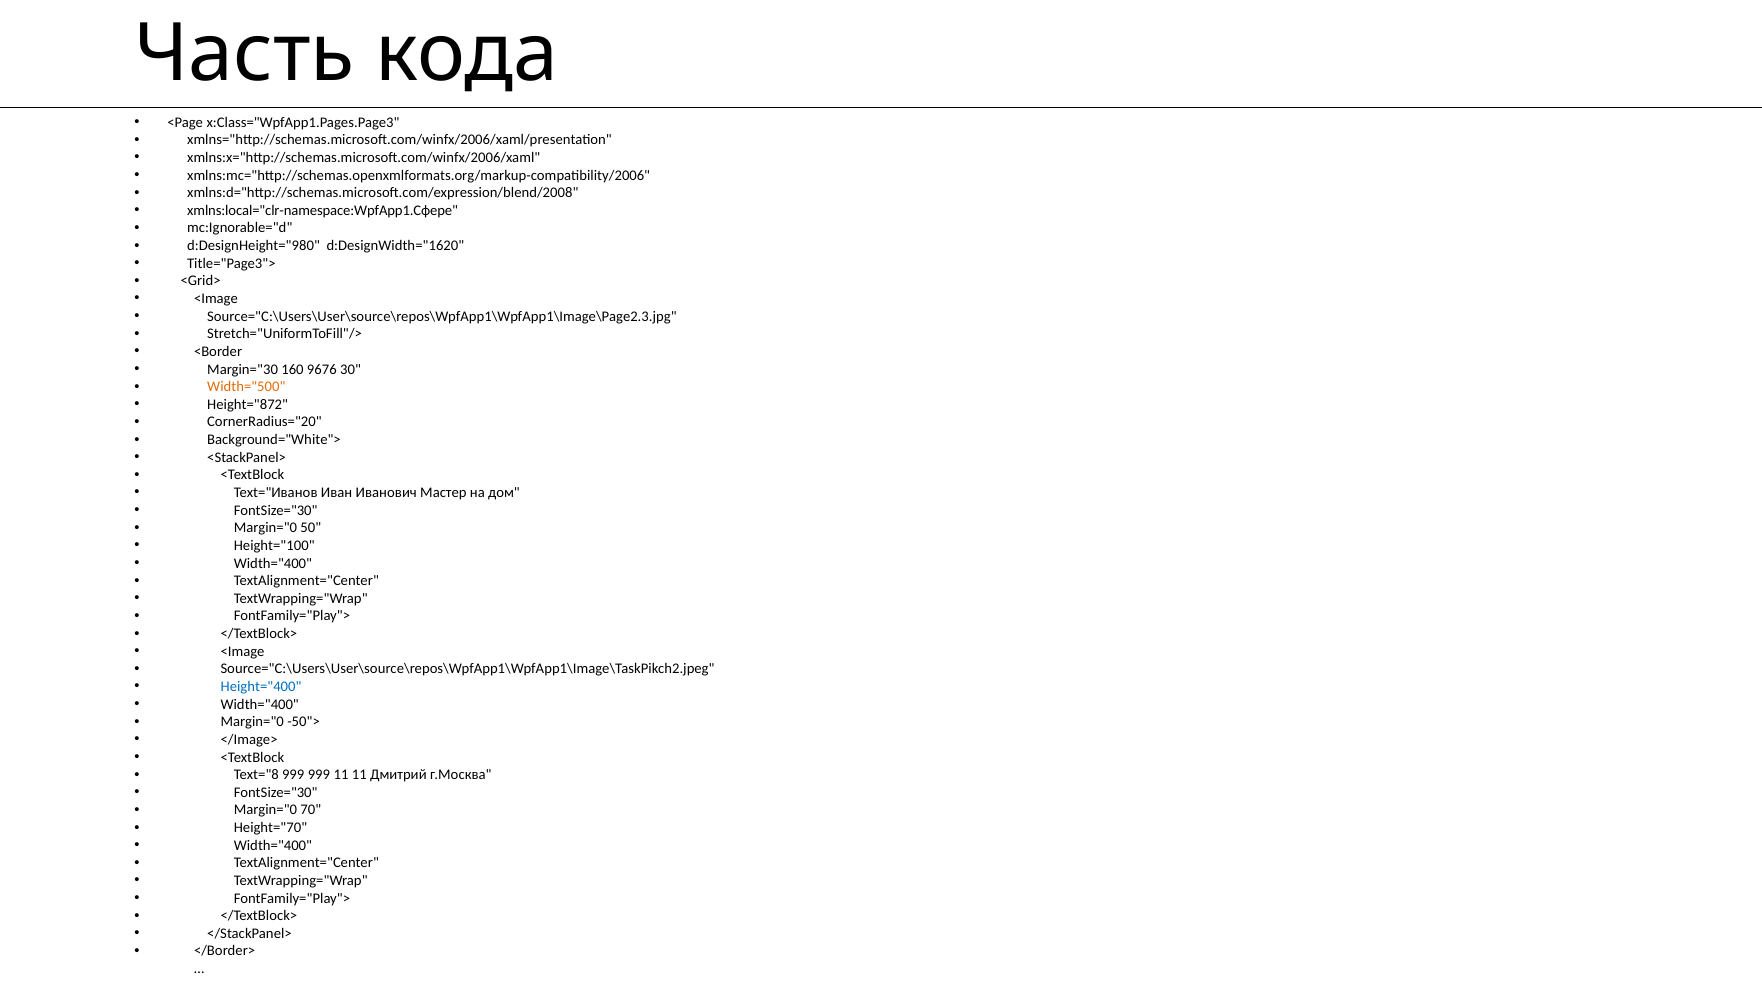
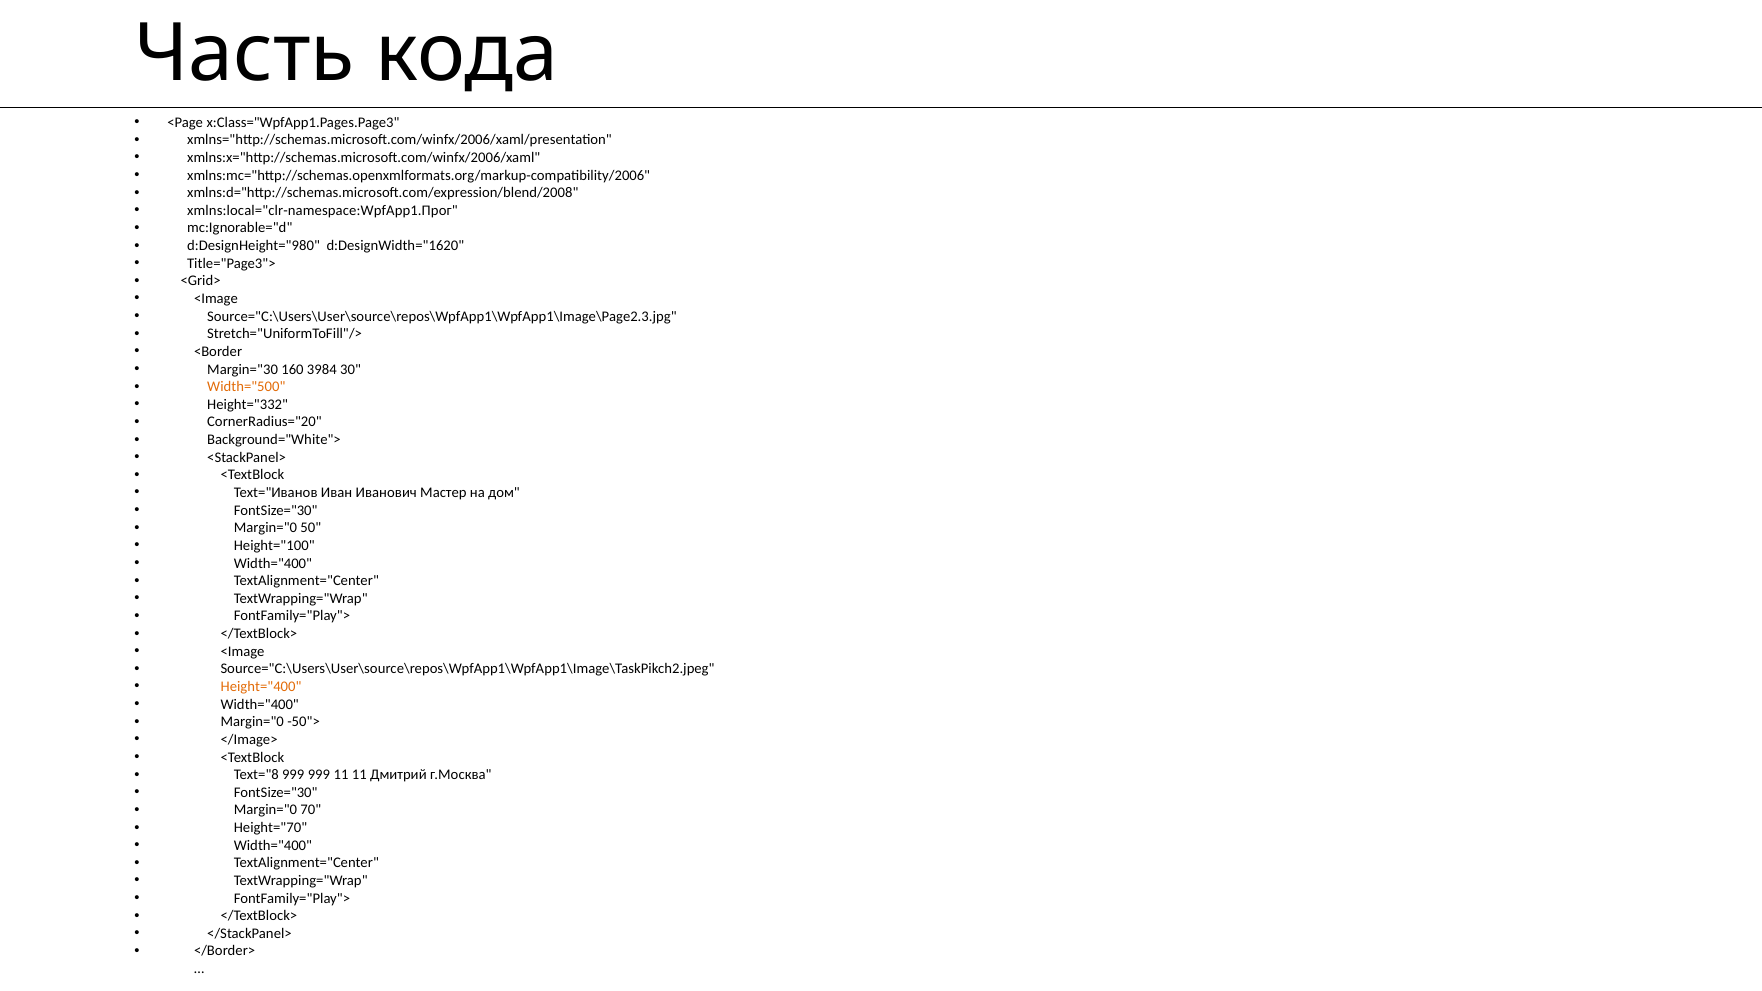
xmlns:local="clr-namespace:WpfApp1.Сфере: xmlns:local="clr-namespace:WpfApp1.Сфере -> xmlns:local="clr-namespace:WpfApp1.Прог
9676: 9676 -> 3984
Height="872: Height="872 -> Height="332
Height="400 colour: blue -> orange
